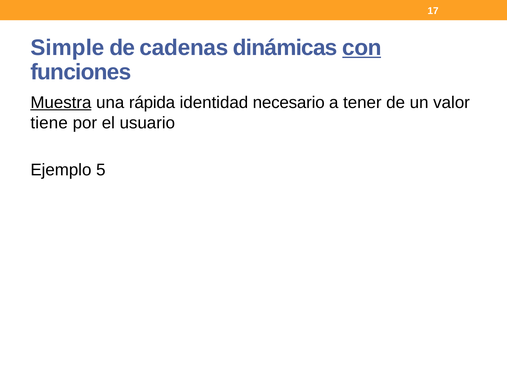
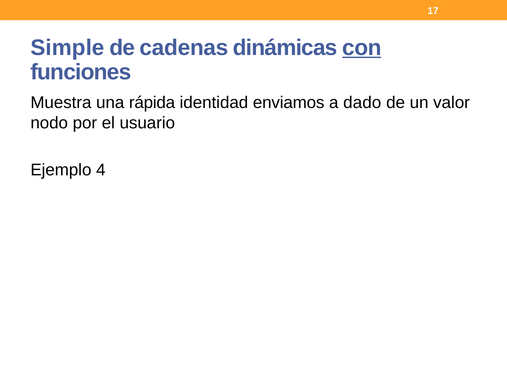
Muestra underline: present -> none
necesario: necesario -> enviamos
tener: tener -> dado
tiene: tiene -> nodo
5: 5 -> 4
